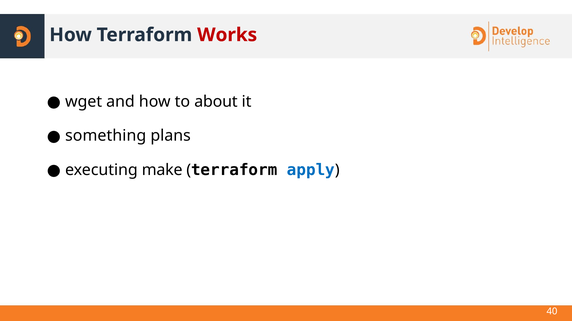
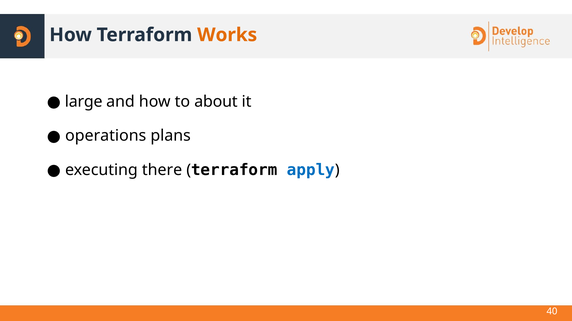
Works colour: red -> orange
wget: wget -> large
something: something -> operations
make: make -> there
